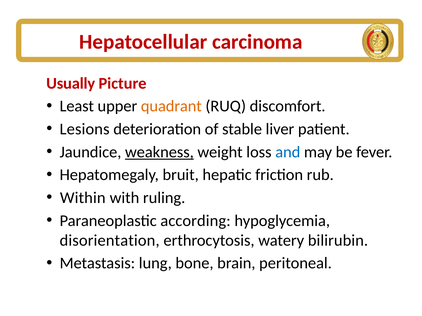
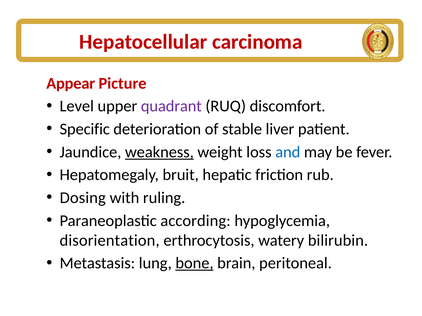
Usually: Usually -> Appear
Least: Least -> Level
quadrant colour: orange -> purple
Lesions: Lesions -> Specific
Within: Within -> Dosing
bone underline: none -> present
